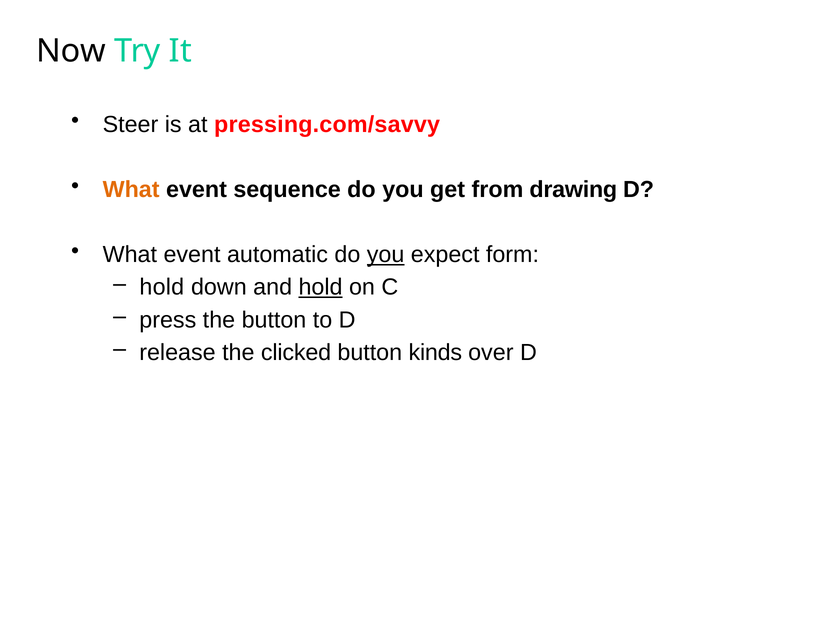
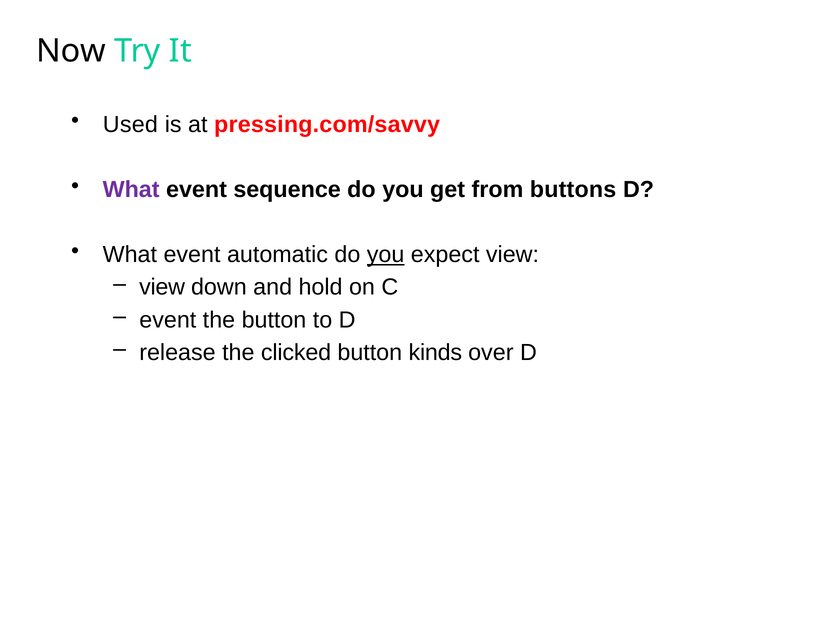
Steer: Steer -> Used
What at (131, 190) colour: orange -> purple
drawing: drawing -> buttons
expect form: form -> view
hold at (162, 288): hold -> view
hold at (321, 288) underline: present -> none
press at (168, 320): press -> event
